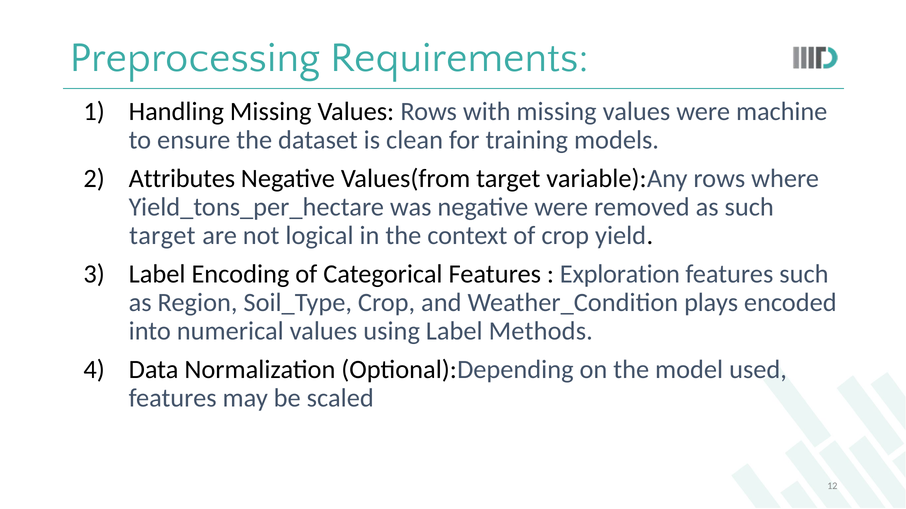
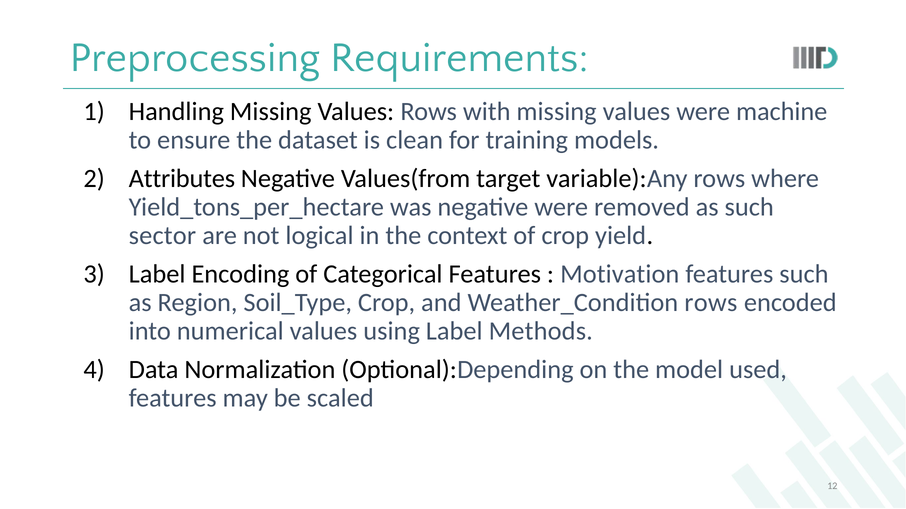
target at (162, 236): target -> sector
Exploration: Exploration -> Motivation
Weather_Condition plays: plays -> rows
